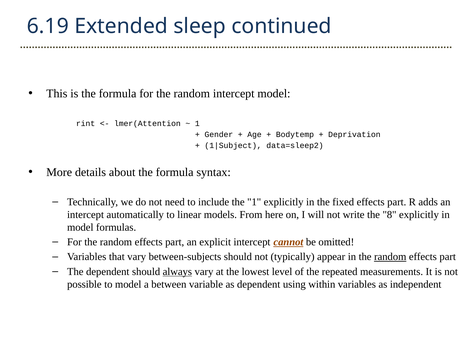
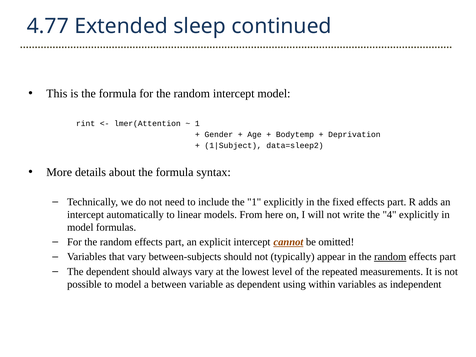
6.19: 6.19 -> 4.77
8: 8 -> 4
always underline: present -> none
